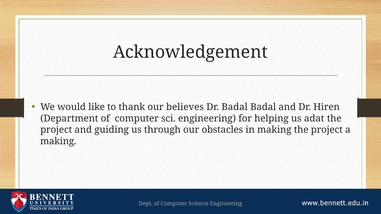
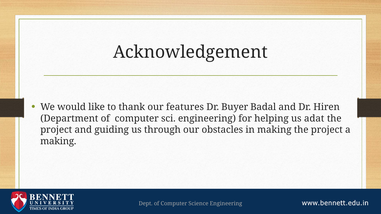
believes: believes -> features
Dr Badal: Badal -> Buyer
